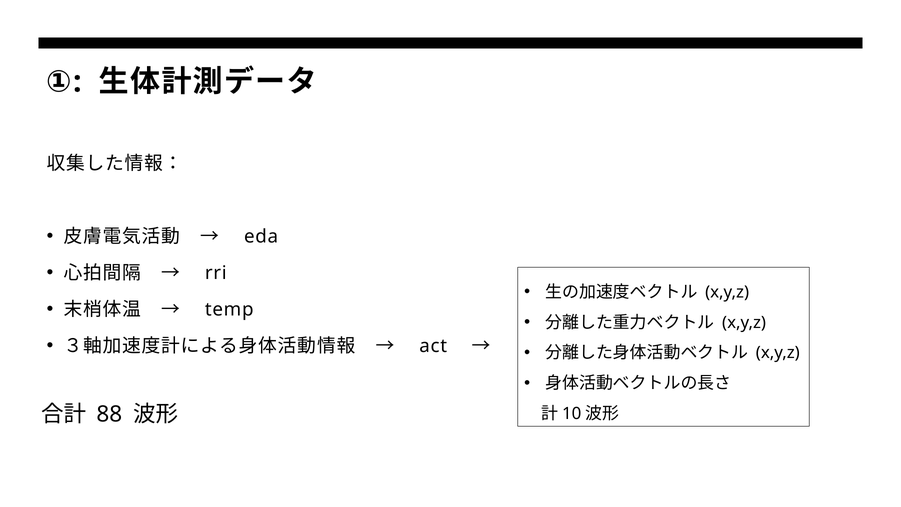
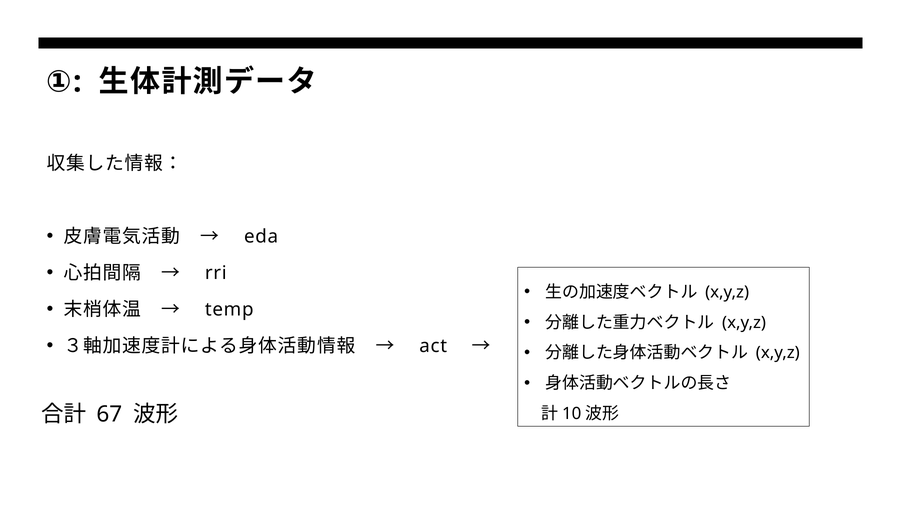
88: 88 -> 67
